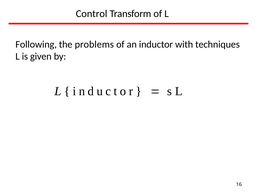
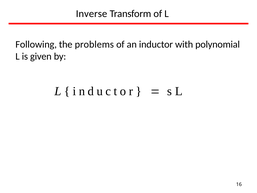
Control: Control -> Inverse
techniques: techniques -> polynomial
